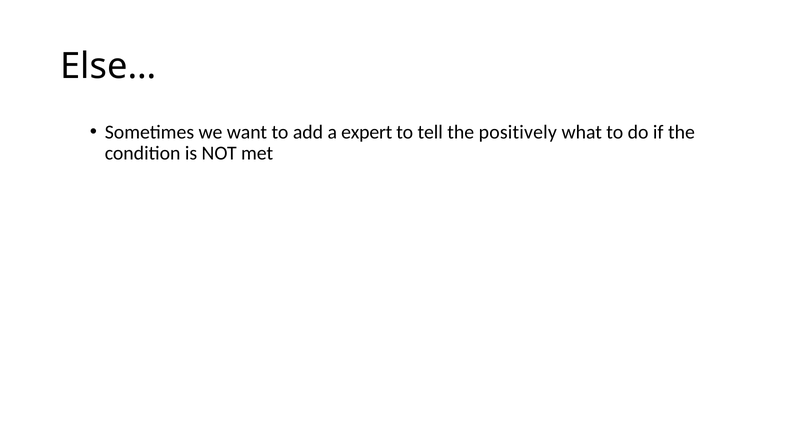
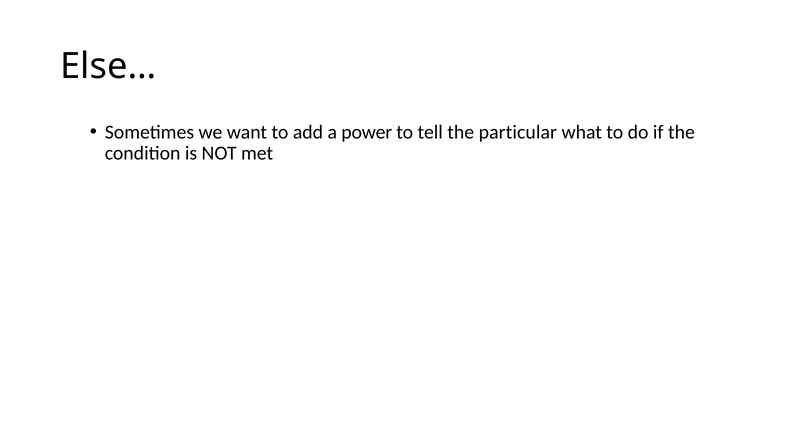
expert: expert -> power
positively: positively -> particular
